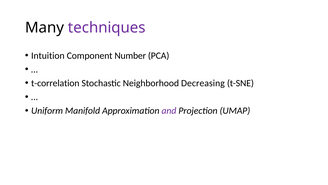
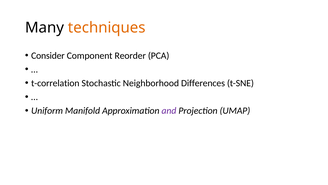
techniques colour: purple -> orange
Intuition: Intuition -> Consider
Number: Number -> Reorder
Decreasing: Decreasing -> Differences
